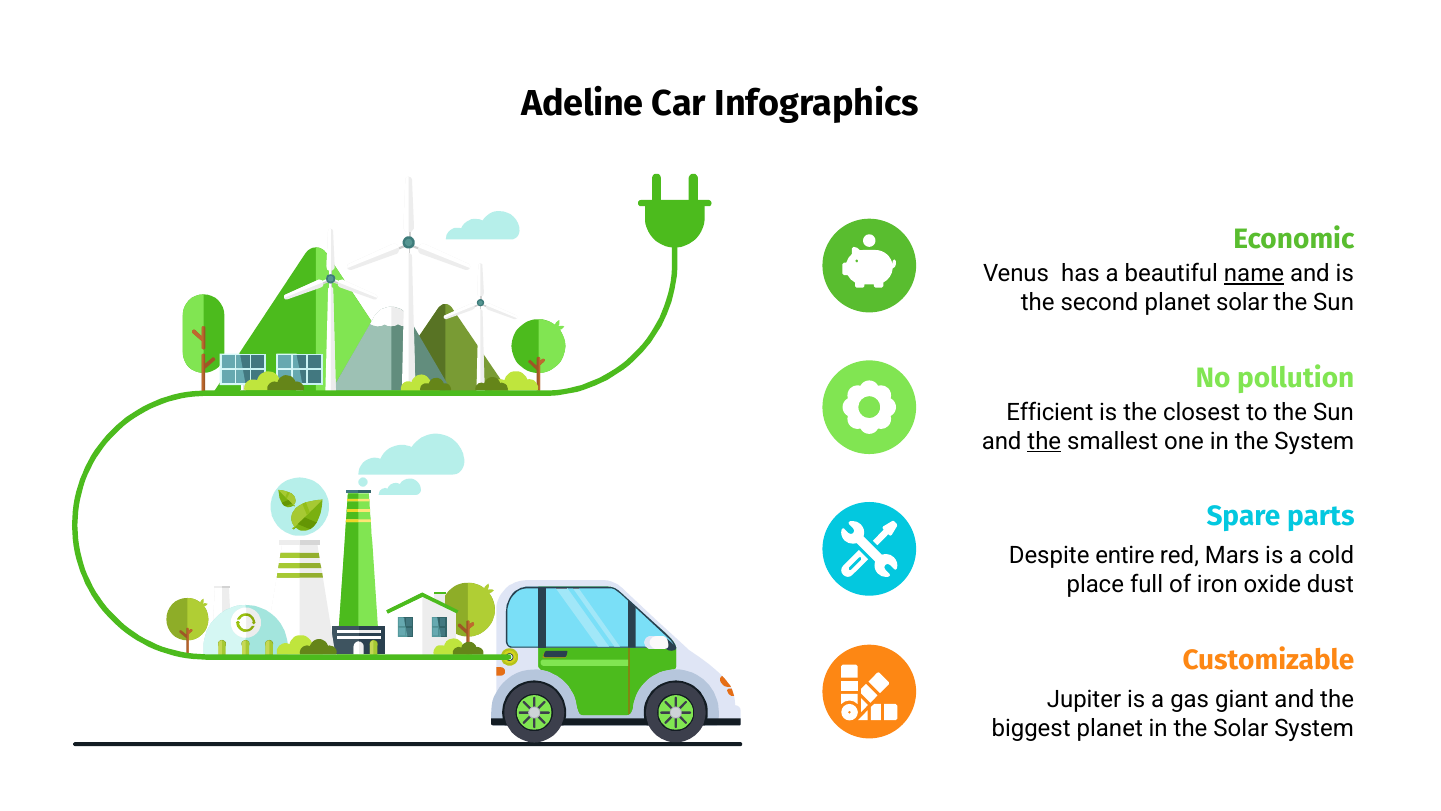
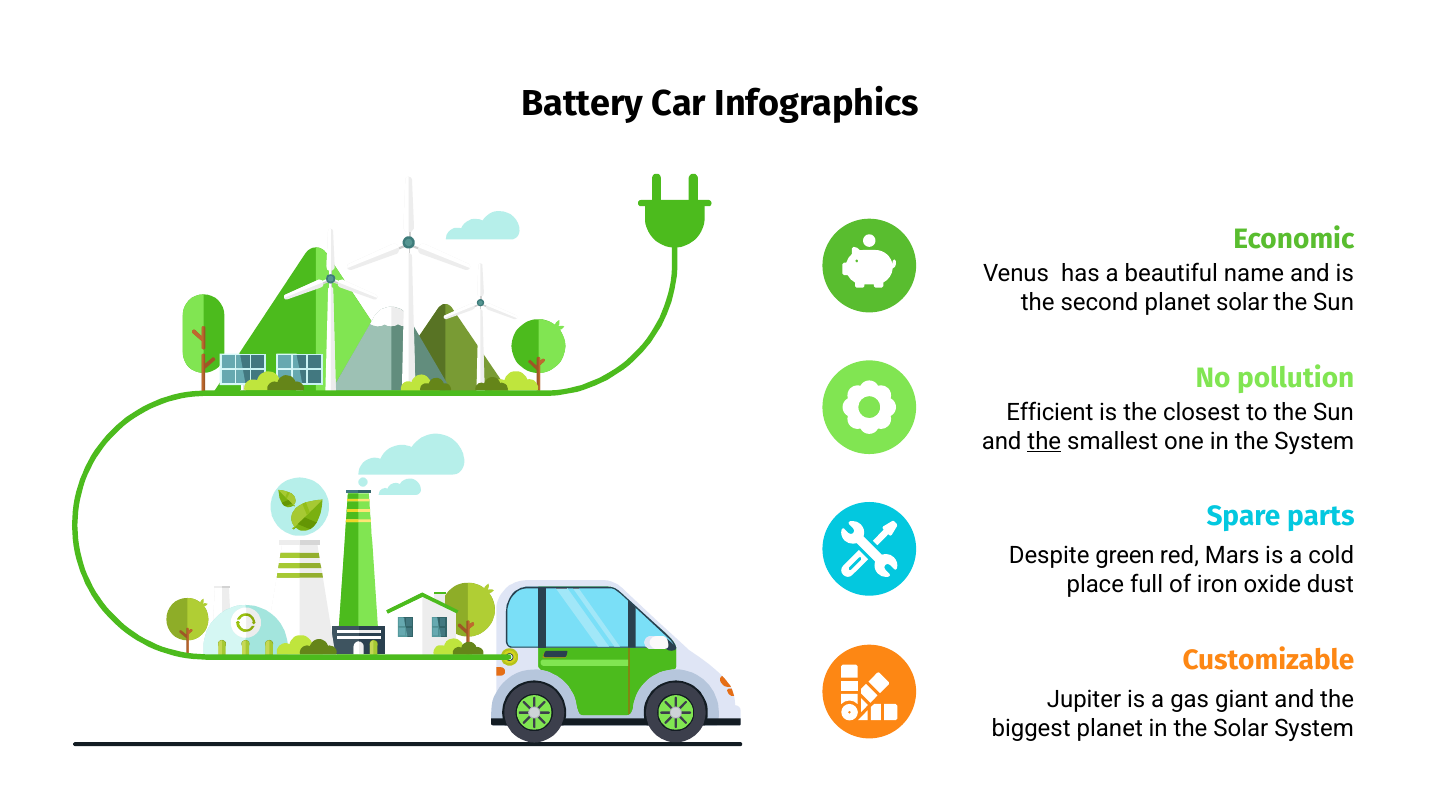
Adeline: Adeline -> Battery
name underline: present -> none
entire: entire -> green
